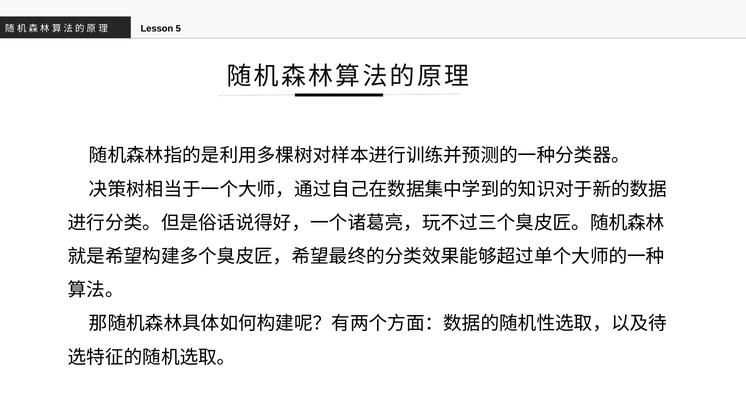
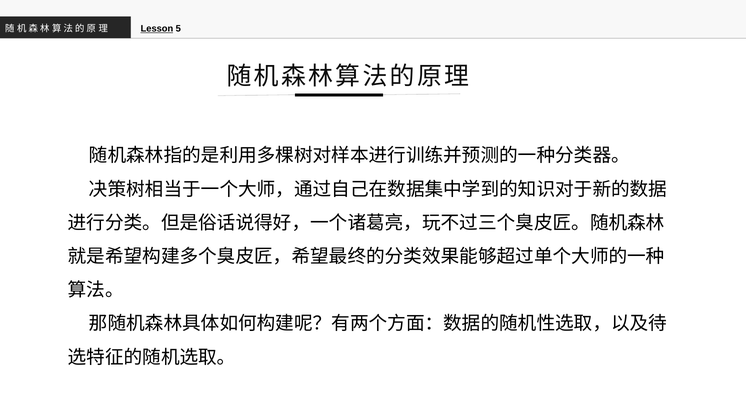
Lesson underline: none -> present
